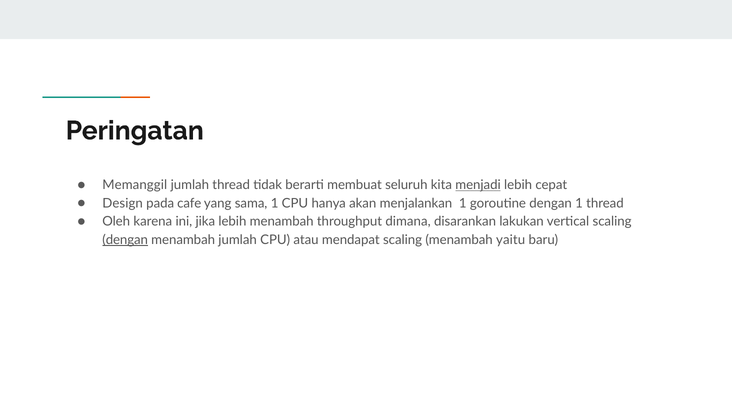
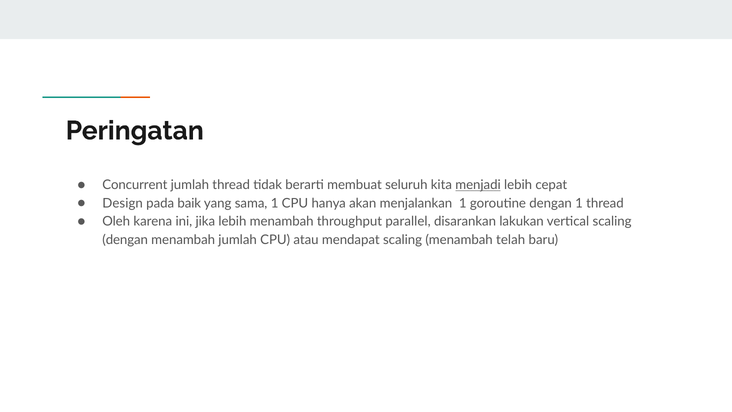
Memanggil: Memanggil -> Concurrent
cafe: cafe -> baik
dimana: dimana -> parallel
dengan at (125, 240) underline: present -> none
yaitu: yaitu -> telah
